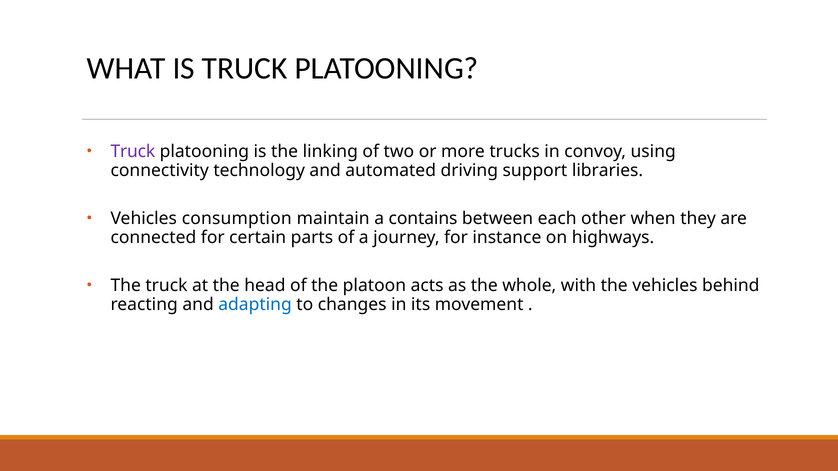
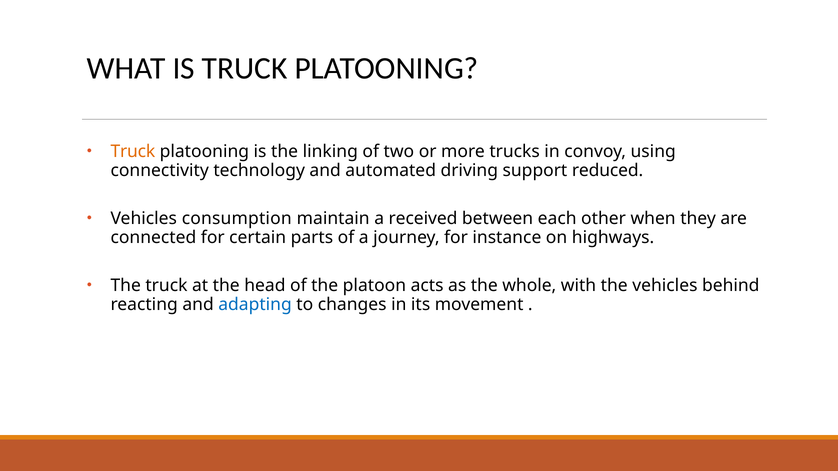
Truck at (133, 152) colour: purple -> orange
libraries: libraries -> reduced
contains: contains -> received
